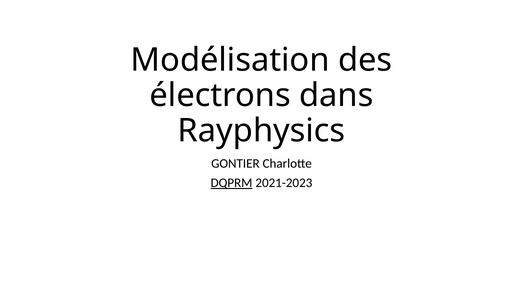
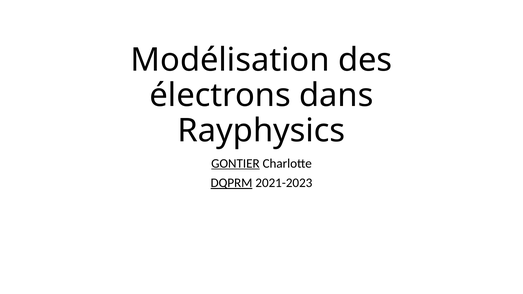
GONTIER underline: none -> present
